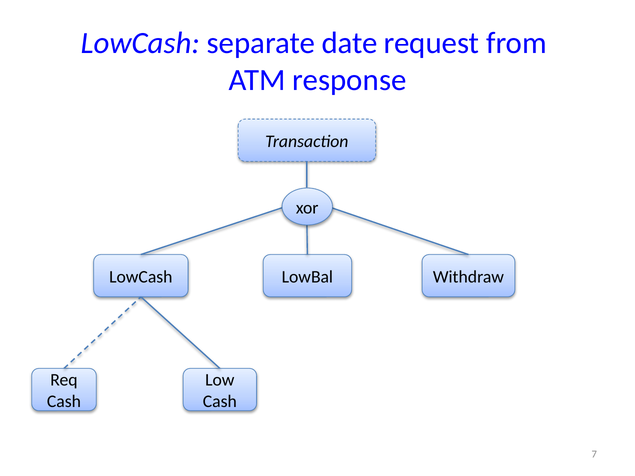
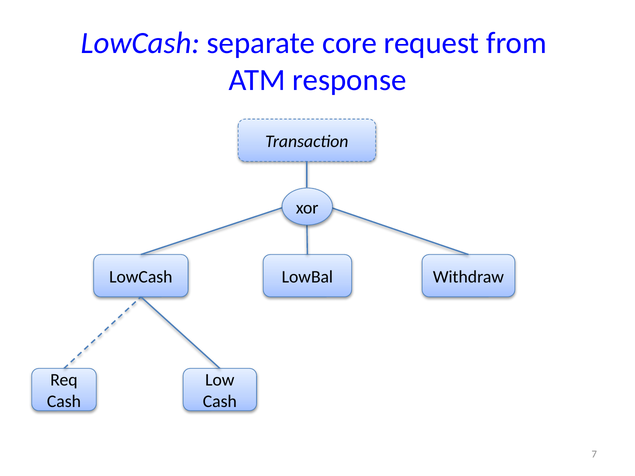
date: date -> core
